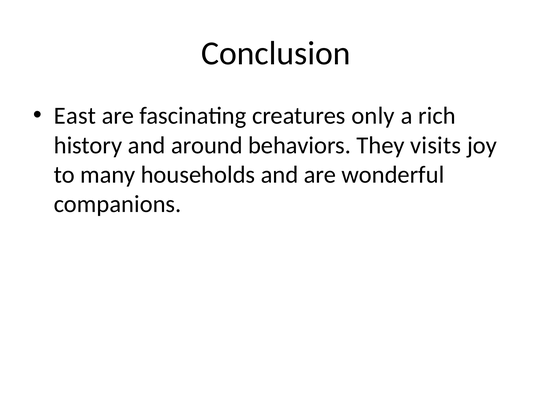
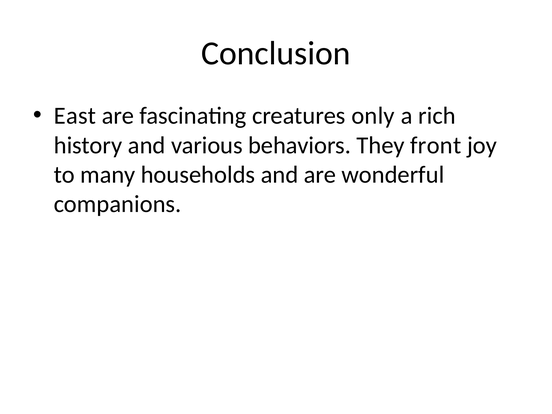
around: around -> various
visits: visits -> front
